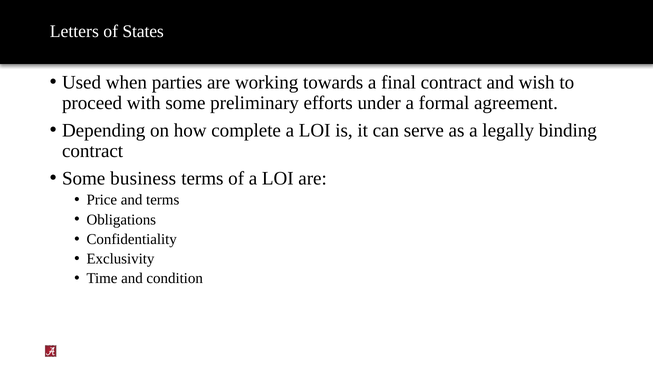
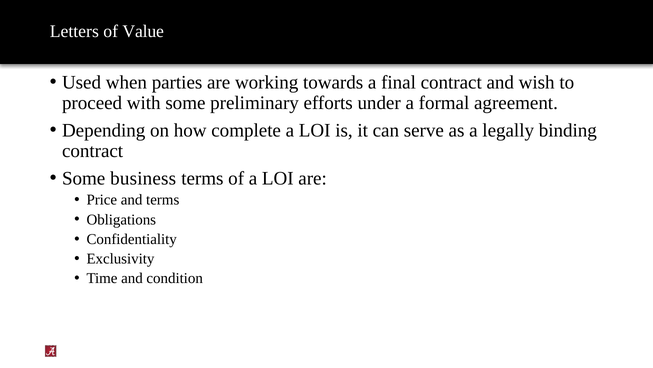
States: States -> Value
